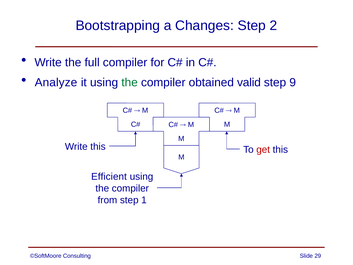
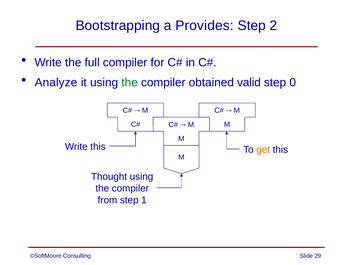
Changes: Changes -> Provides
9: 9 -> 0
get colour: red -> orange
Efficient: Efficient -> Thought
